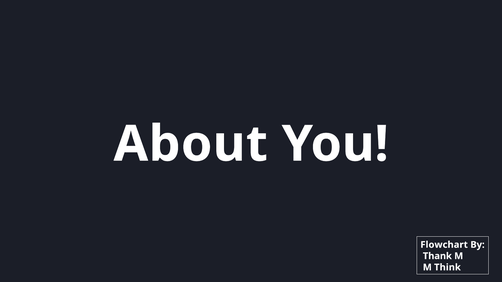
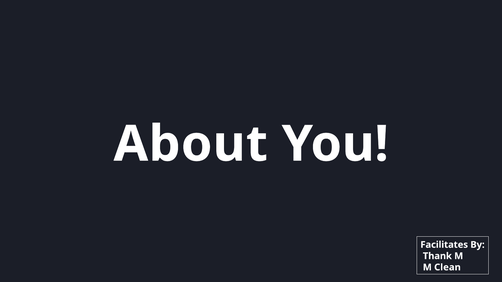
Flowchart: Flowchart -> Facilitates
Think: Think -> Clean
